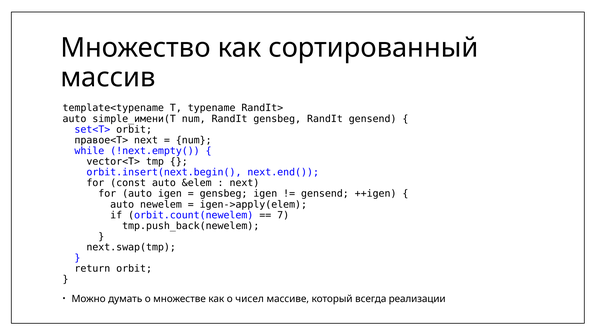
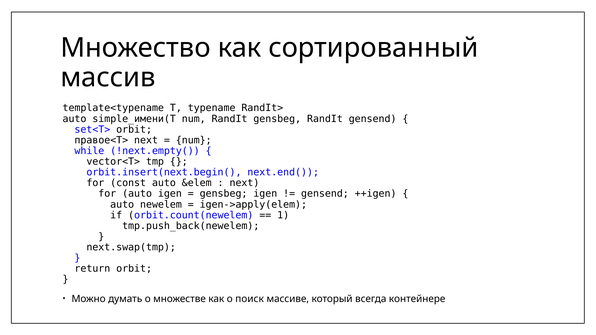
7: 7 -> 1
чисел: чисел -> поиск
реализации: реализации -> контейнере
